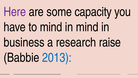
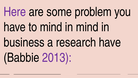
capacity: capacity -> problem
research raise: raise -> have
2013 colour: blue -> purple
